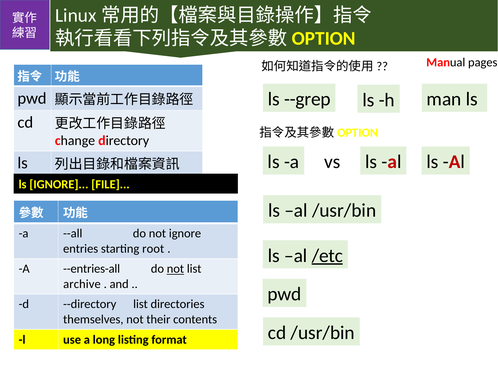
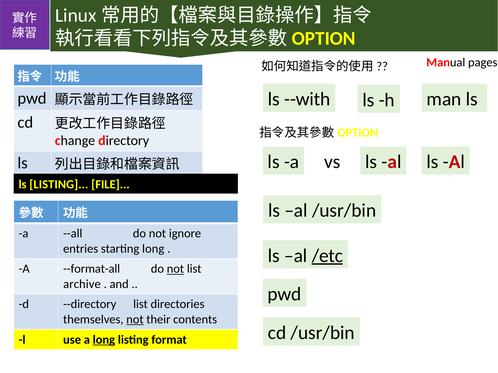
--grep: --grep -> --with
ls IGNORE: IGNORE -> LISTING
starting root: root -> long
--entries-all: --entries-all -> --format-all
not at (135, 320) underline: none -> present
long at (104, 340) underline: none -> present
